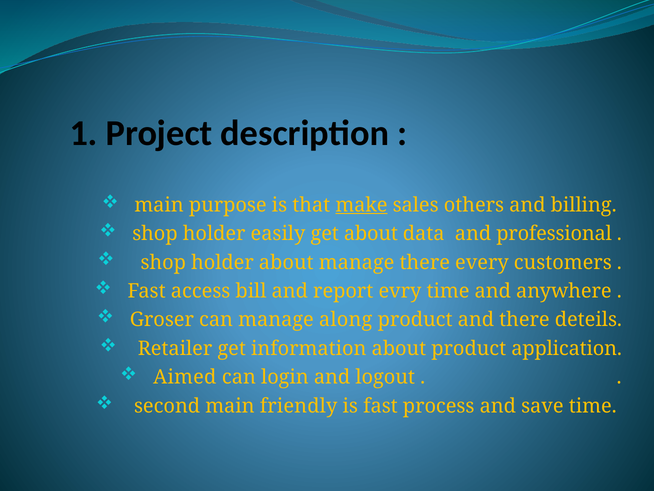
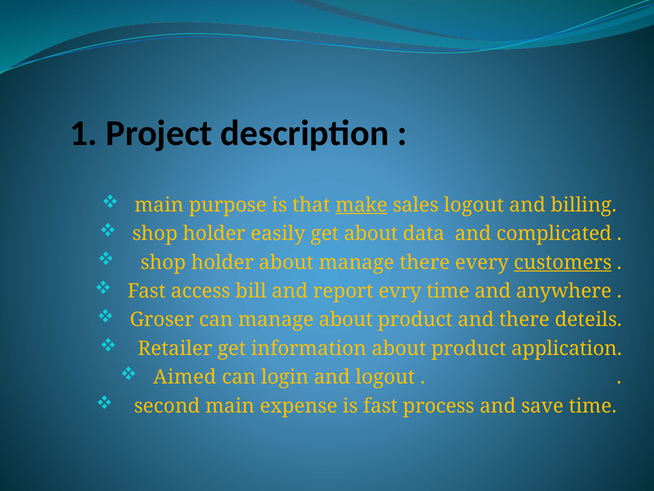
sales others: others -> logout
professional: professional -> complicated
customers underline: none -> present
manage along: along -> about
friendly: friendly -> expense
